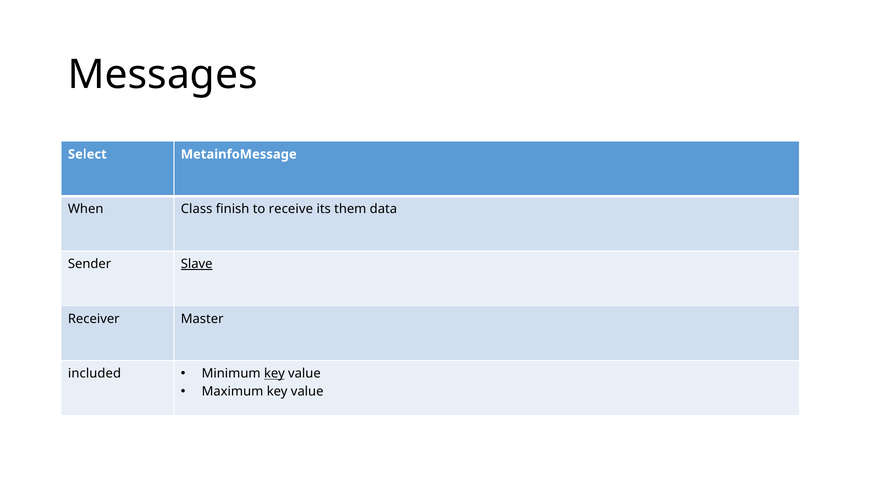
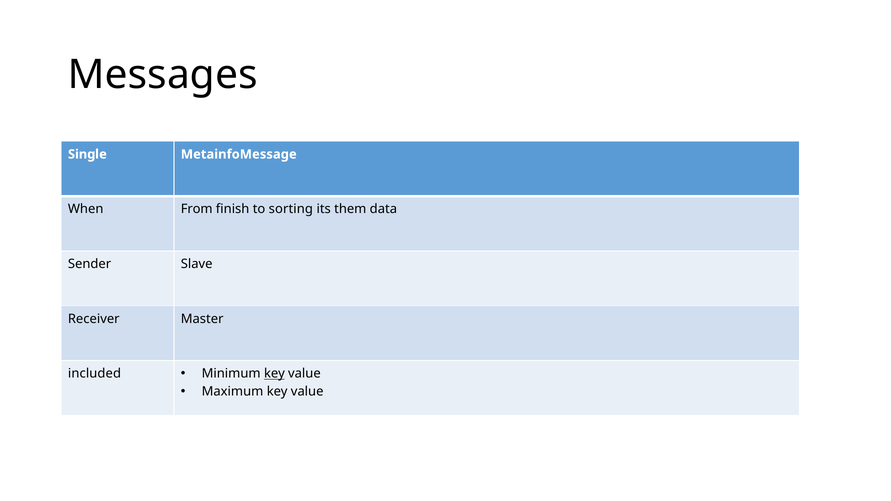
Select: Select -> Single
Class: Class -> From
receive: receive -> sorting
Slave underline: present -> none
